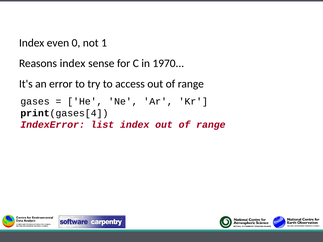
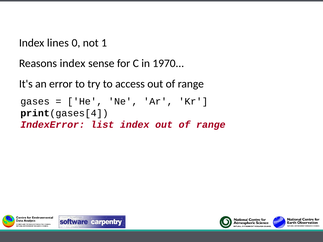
even: even -> lines
